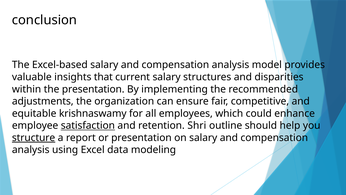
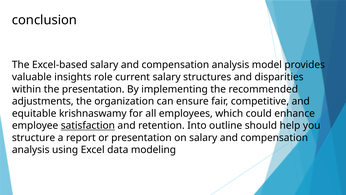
that: that -> role
Shri: Shri -> Into
structure underline: present -> none
